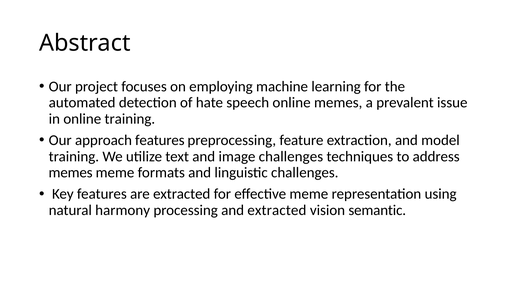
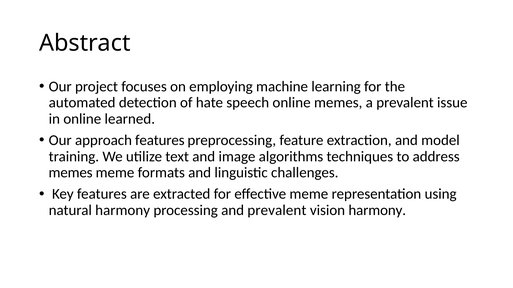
online training: training -> learned
image challenges: challenges -> algorithms
and extracted: extracted -> prevalent
vision semantic: semantic -> harmony
